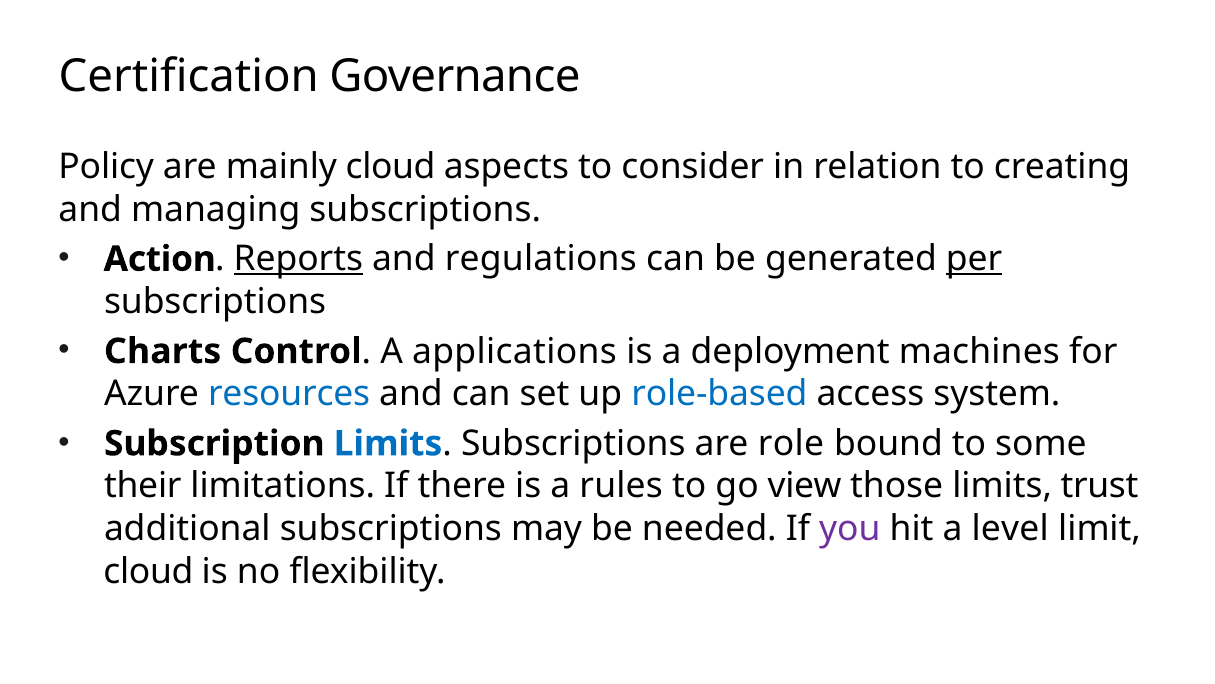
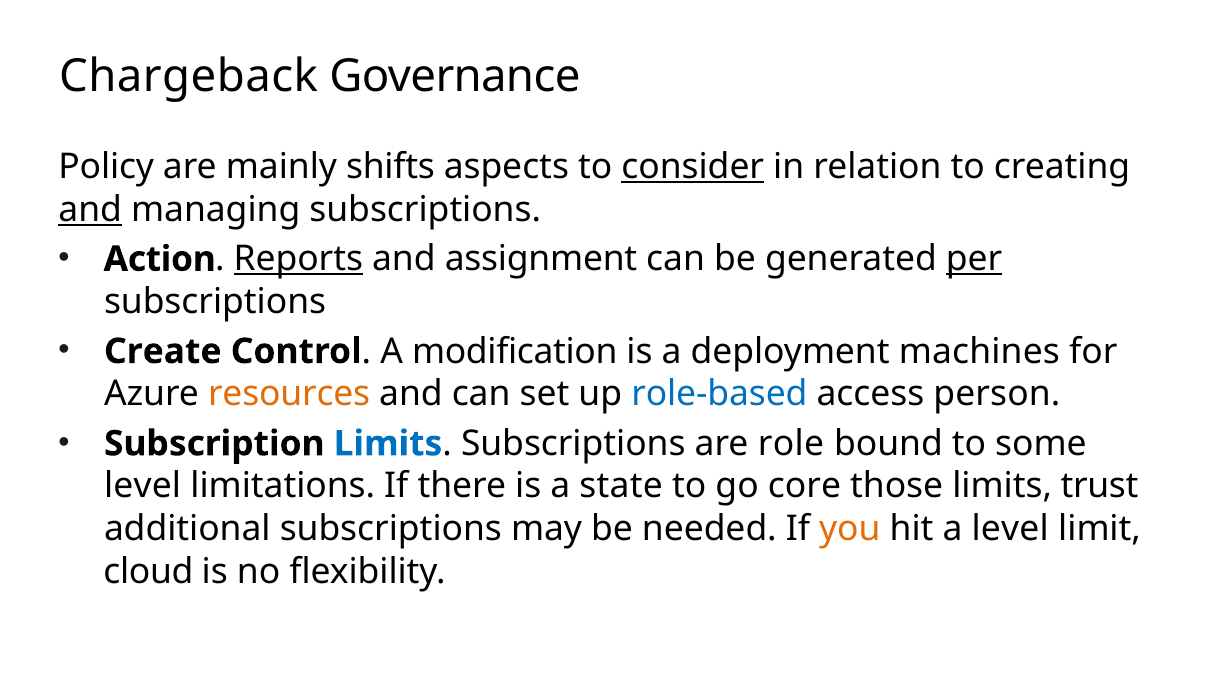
Certification: Certification -> Chargeback
mainly cloud: cloud -> shifts
consider underline: none -> present
and at (90, 209) underline: none -> present
regulations: regulations -> assignment
Charts: Charts -> Create
applications: applications -> modification
resources colour: blue -> orange
system: system -> person
their at (143, 486): their -> level
rules: rules -> state
view: view -> core
you colour: purple -> orange
